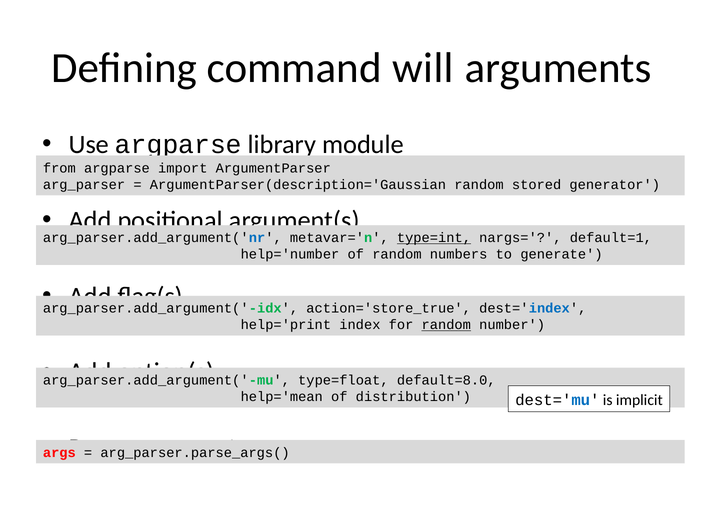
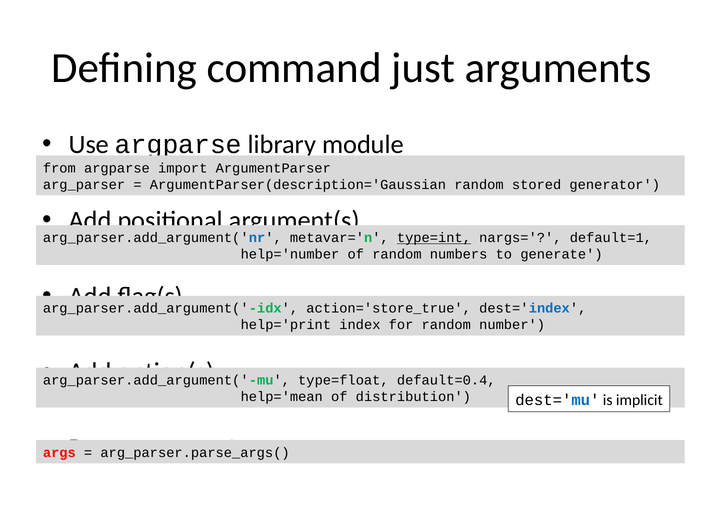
will: will -> just
random at (446, 325) underline: present -> none
default=8.0: default=8.0 -> default=0.4
